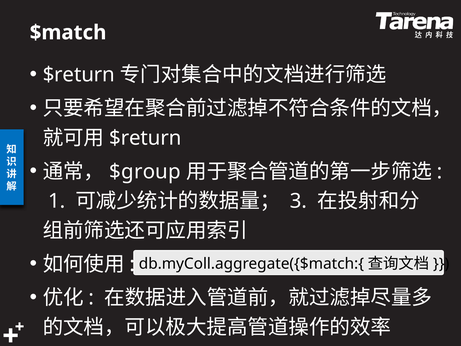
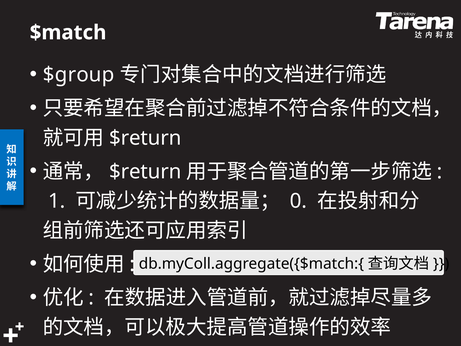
$return at (79, 75): $return -> $group
$group at (145, 171): $group -> $return
3: 3 -> 0
